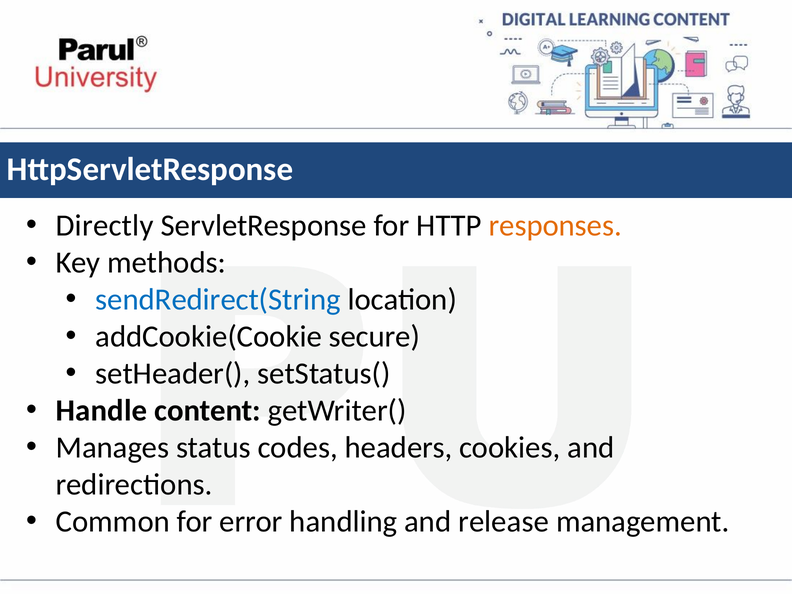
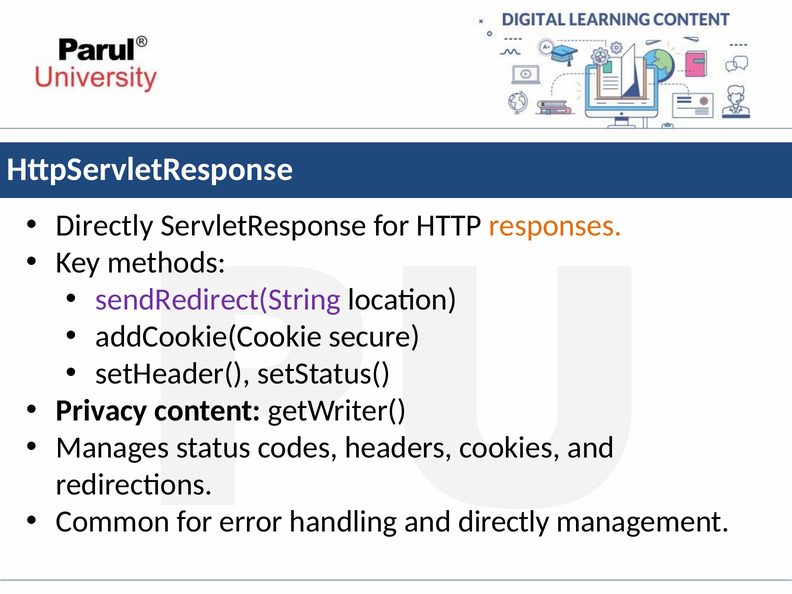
sendRedirect(String colour: blue -> purple
Handle: Handle -> Privacy
and release: release -> directly
